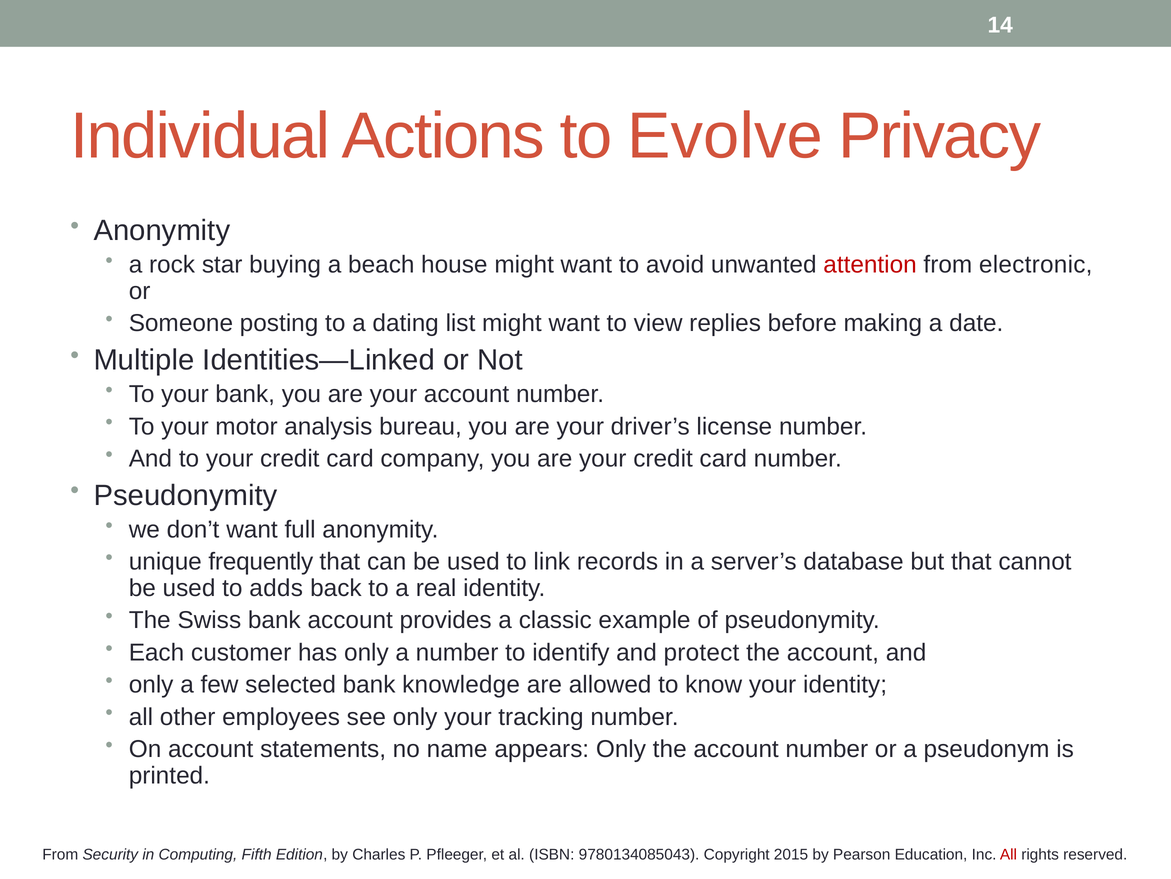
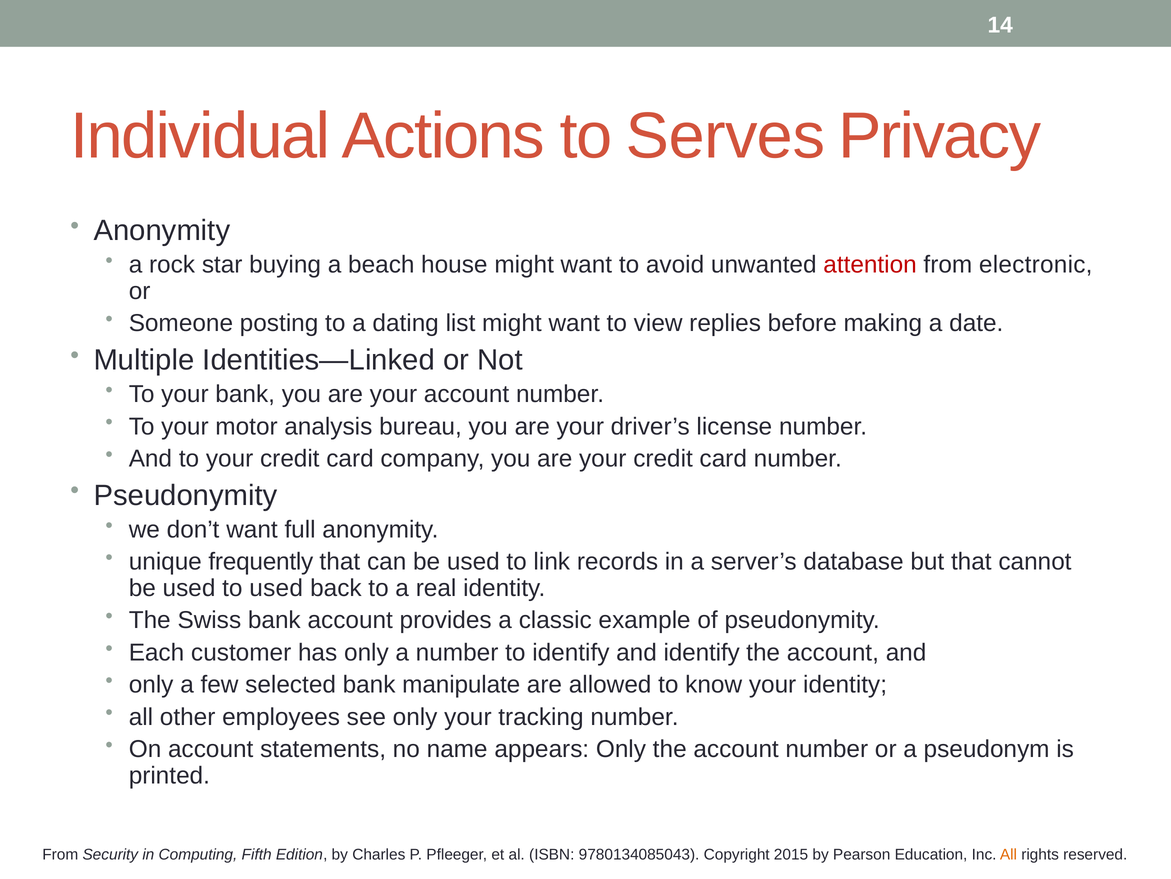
Evolve: Evolve -> Serves
to adds: adds -> used
and protect: protect -> identify
knowledge: knowledge -> manipulate
All at (1008, 854) colour: red -> orange
